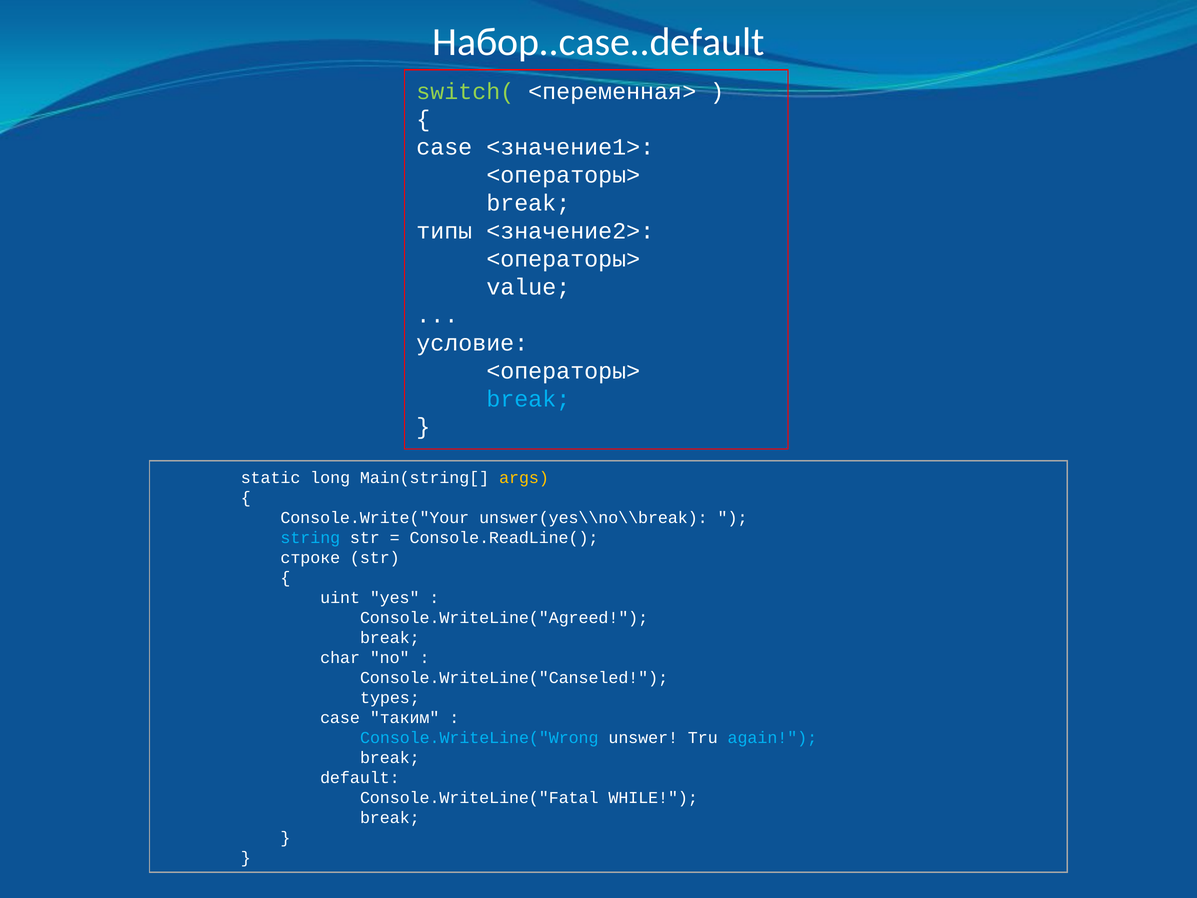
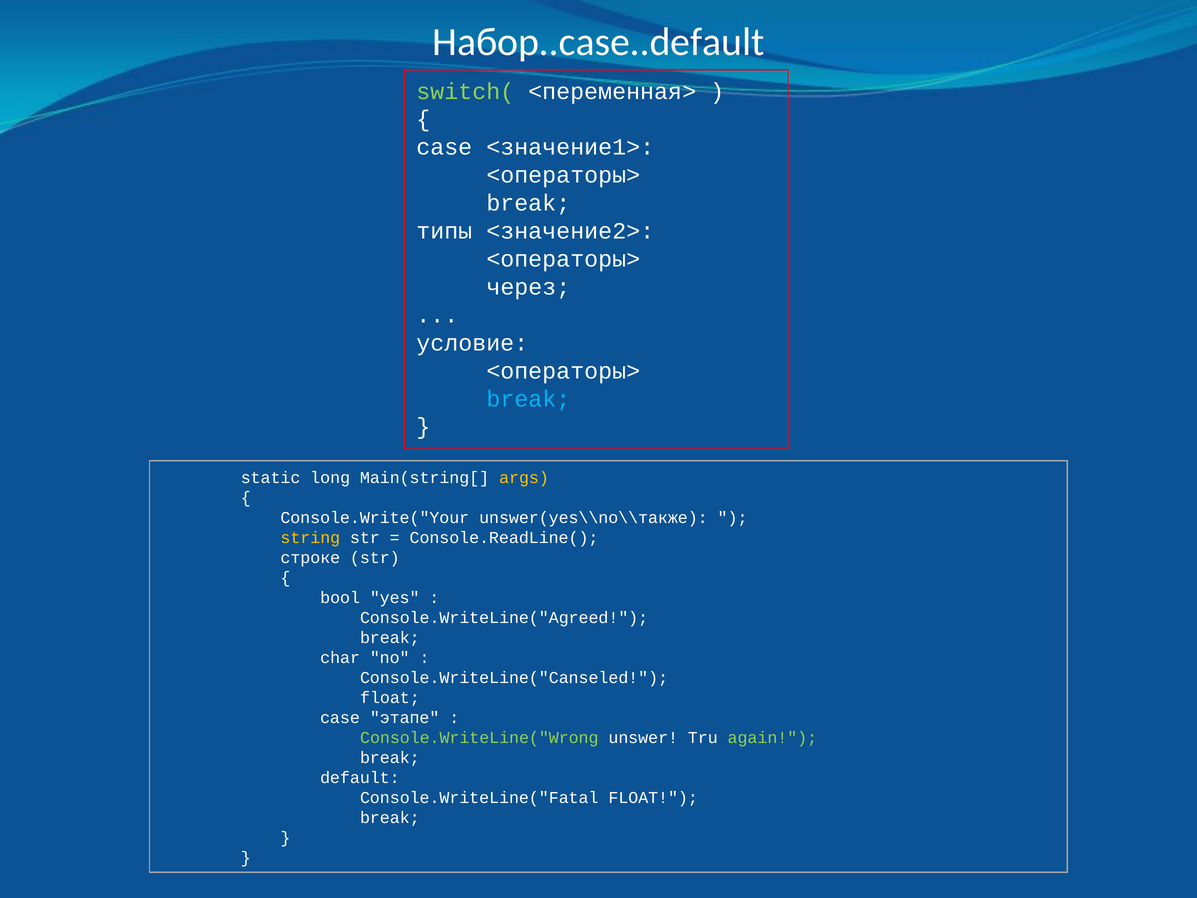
value: value -> через
unswer(yes\\no\\break: unswer(yes\\no\\break -> unswer(yes\\no\\также
string colour: light blue -> yellow
uint: uint -> bool
types at (390, 697): types -> float
таким: таким -> этапе
Console.WriteLine("Wrong colour: light blue -> light green
again colour: light blue -> light green
Console.WriteLine("Fatal WHILE: WHILE -> FLOAT
